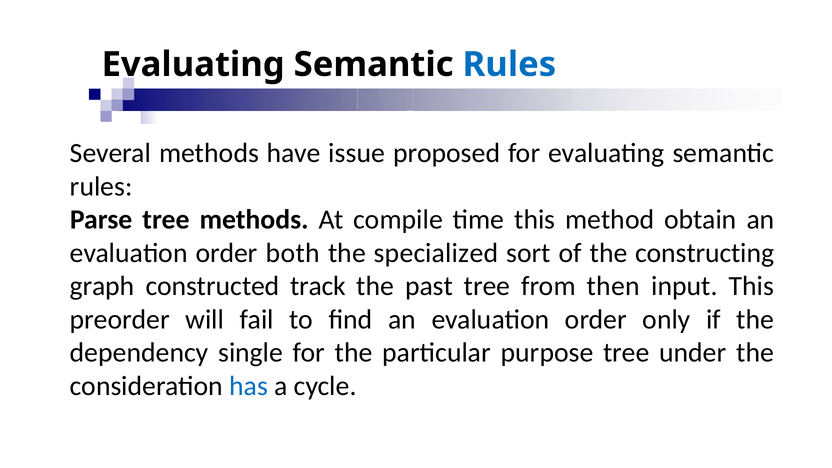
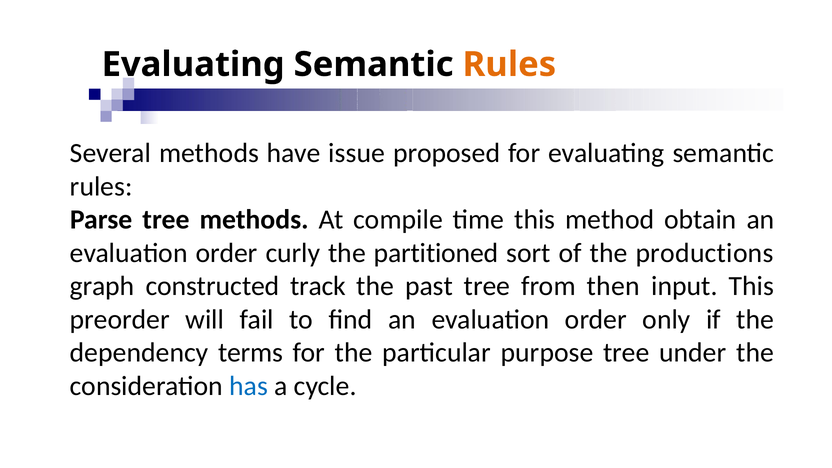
Rules at (509, 64) colour: blue -> orange
both: both -> curly
specialized: specialized -> partitioned
constructing: constructing -> productions
single: single -> terms
